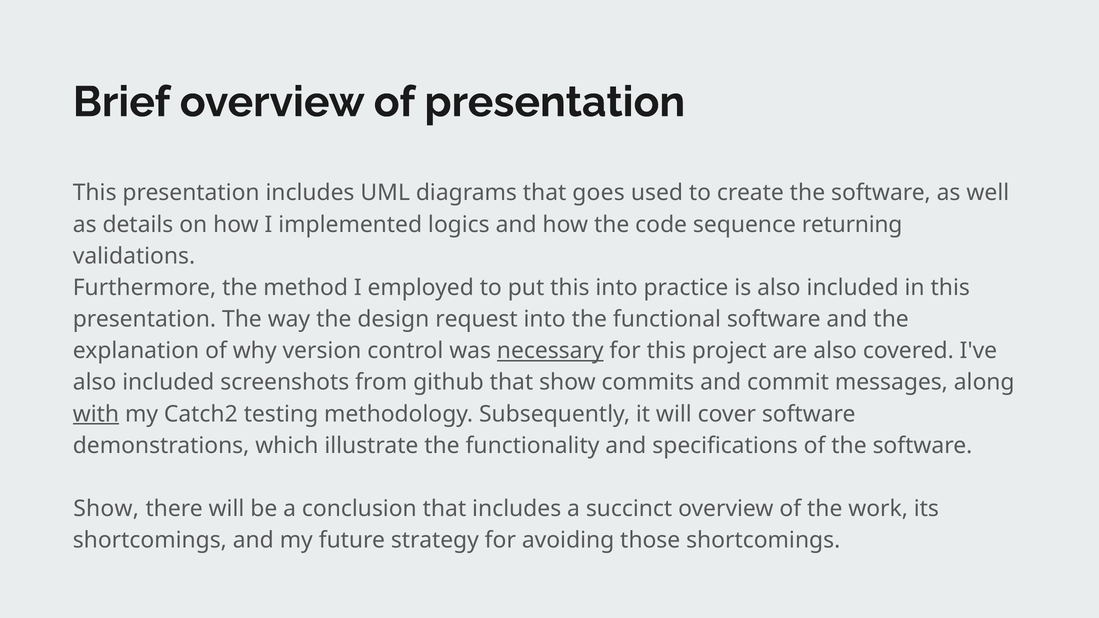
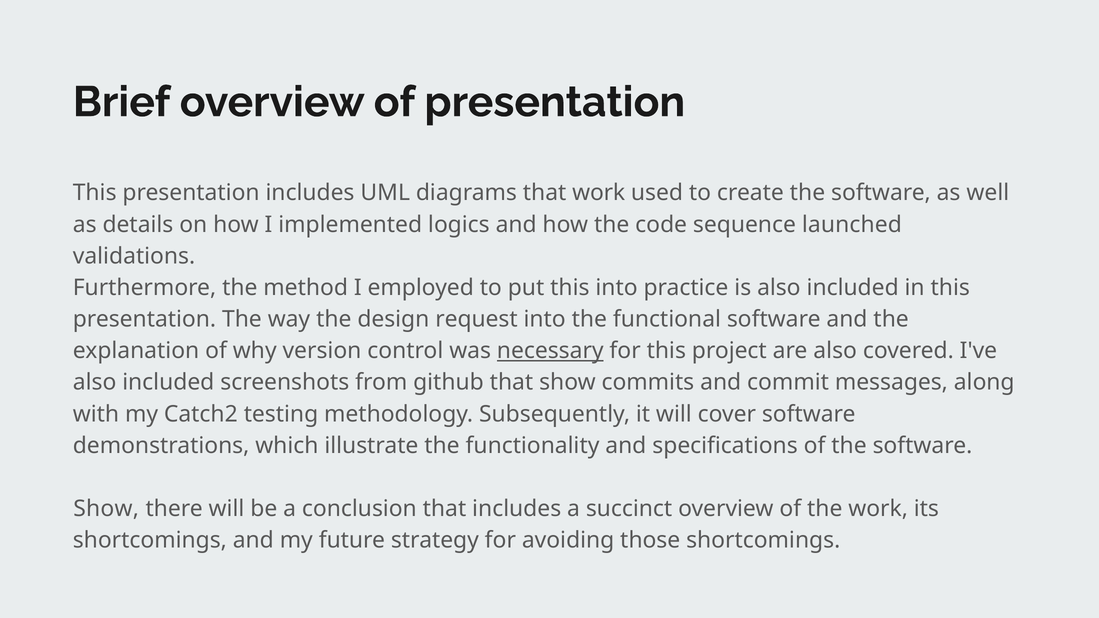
that goes: goes -> work
returning: returning -> launched
with underline: present -> none
